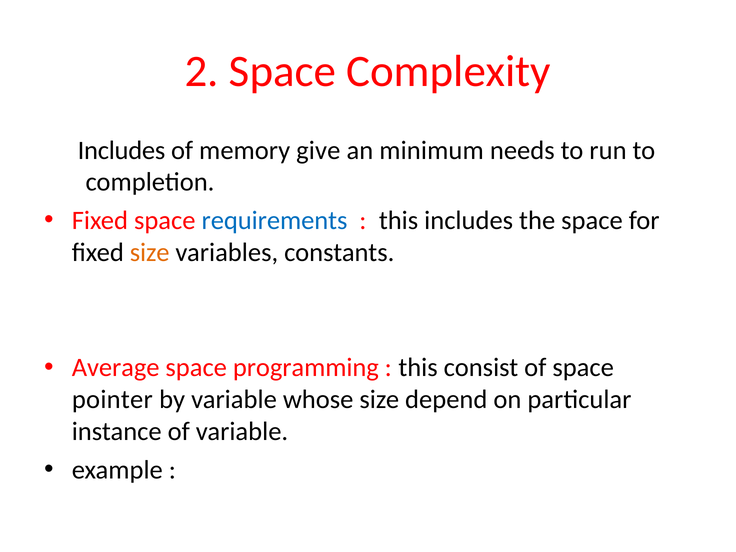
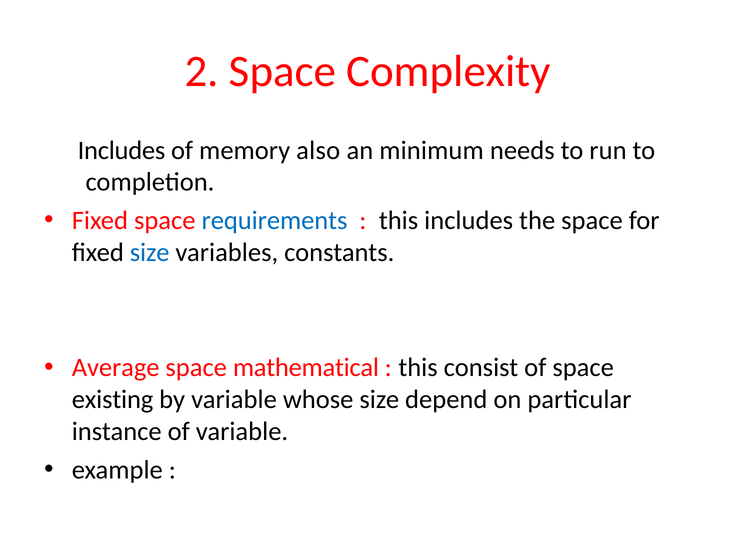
give: give -> also
size at (150, 252) colour: orange -> blue
programming: programming -> mathematical
pointer: pointer -> existing
